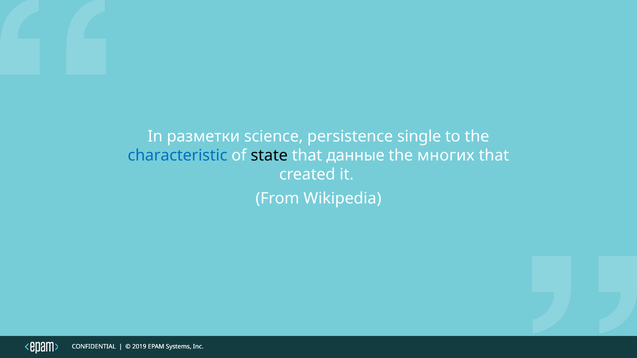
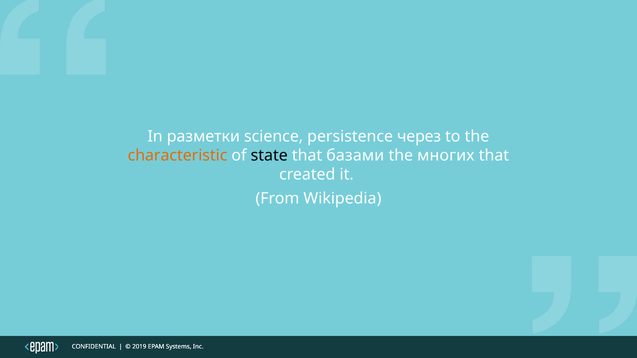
single: single -> через
characteristic colour: blue -> orange
данные: данные -> базами
